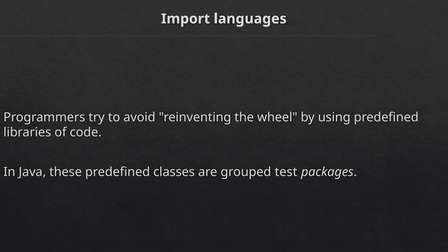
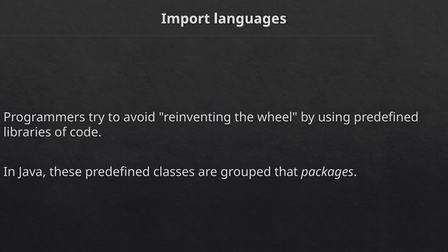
test: test -> that
